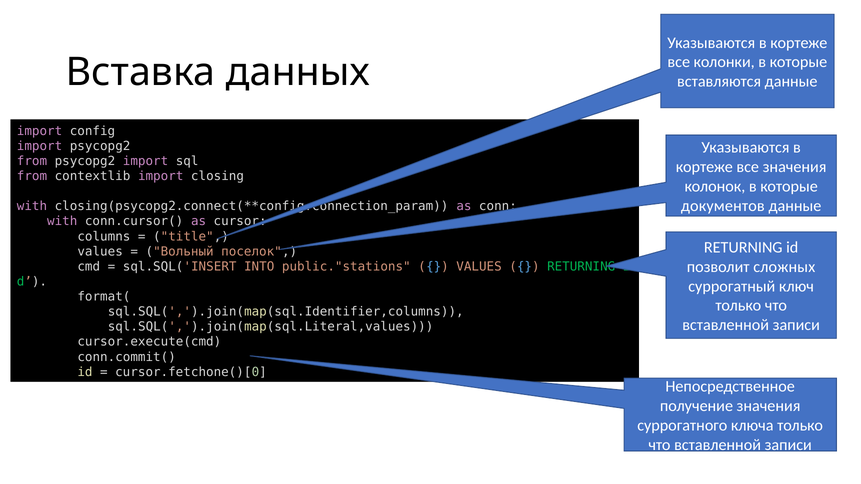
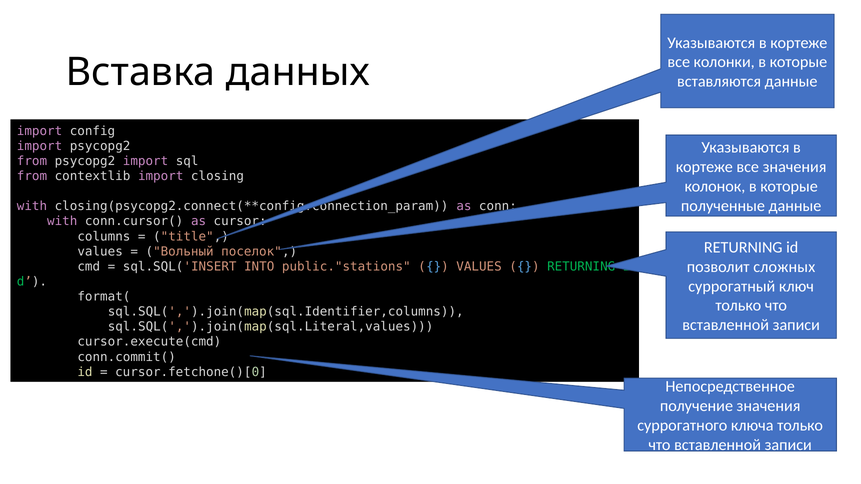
документов: документов -> полученные
